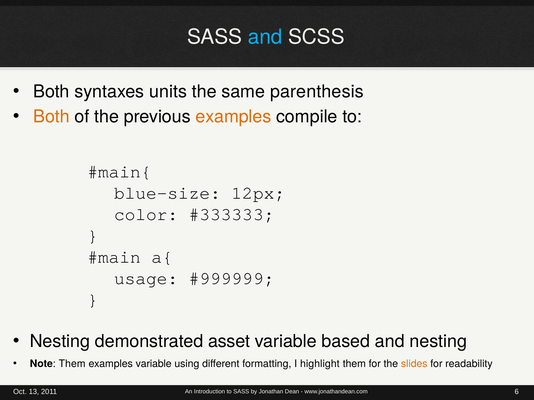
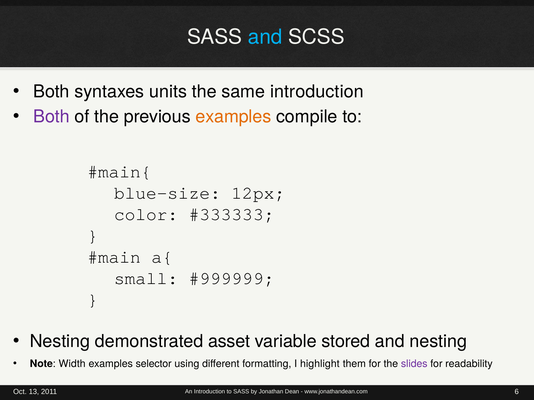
same parenthesis: parenthesis -> introduction
Both at (51, 117) colour: orange -> purple
usage: usage -> small
based: based -> stored
Note Them: Them -> Width
examples variable: variable -> selector
slides colour: orange -> purple
